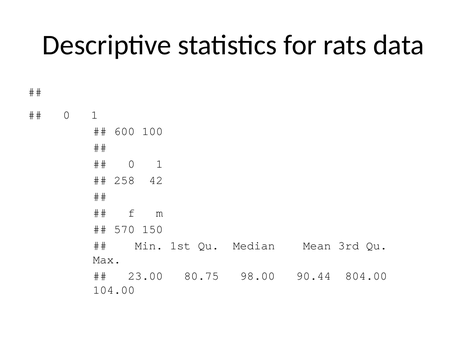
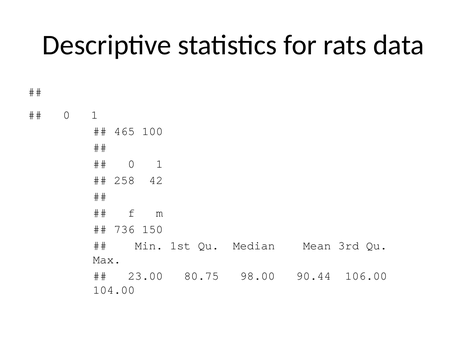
600: 600 -> 465
570: 570 -> 736
804.00: 804.00 -> 106.00
